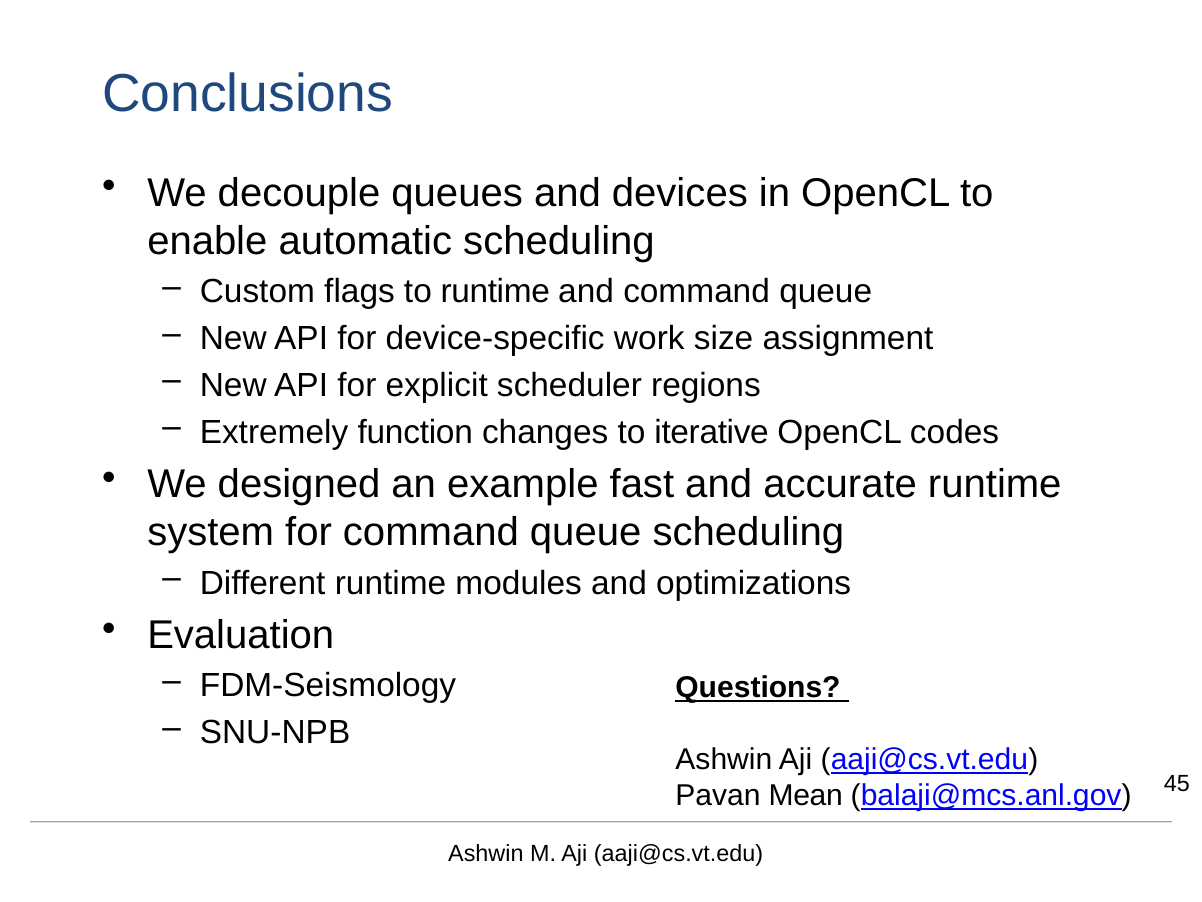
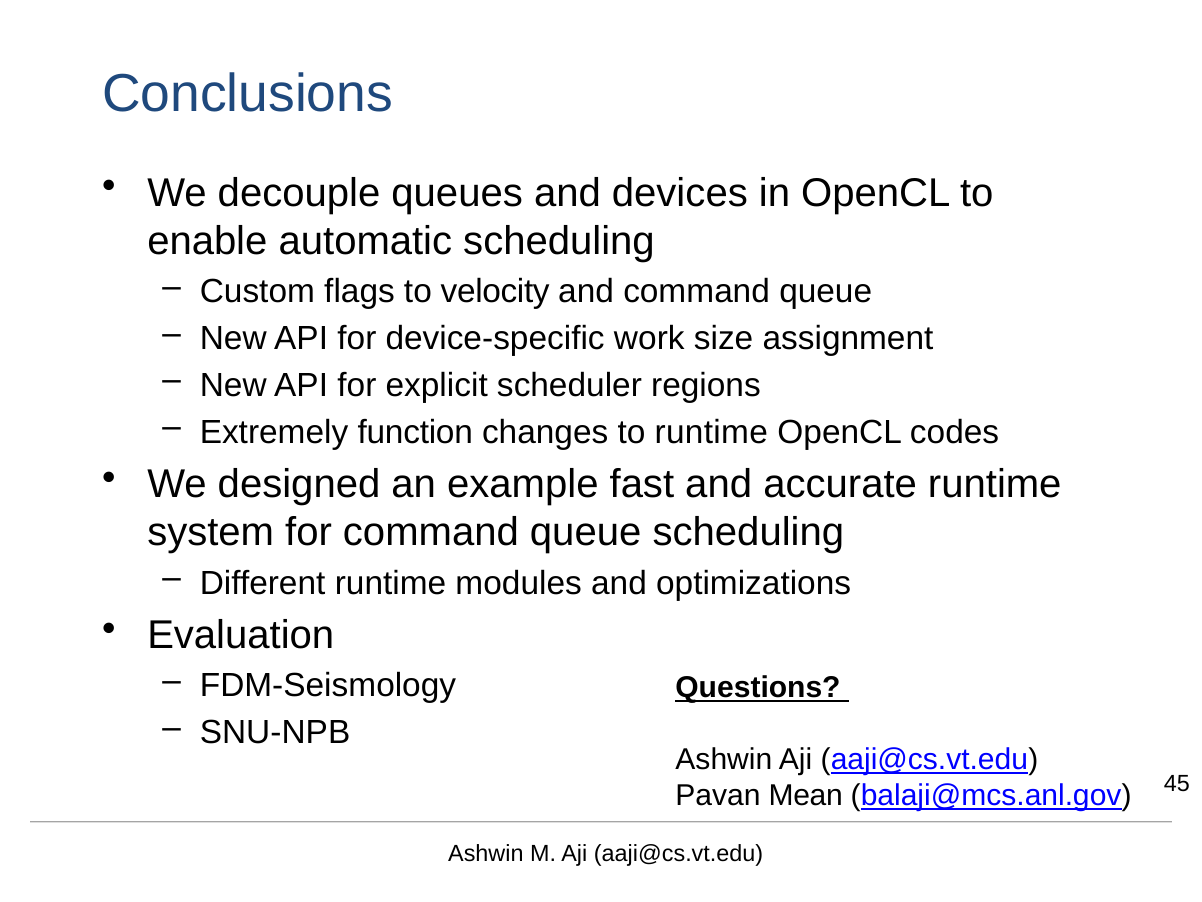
to runtime: runtime -> velocity
to iterative: iterative -> runtime
